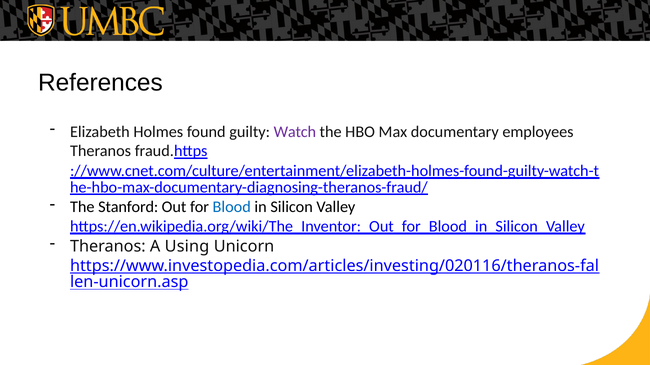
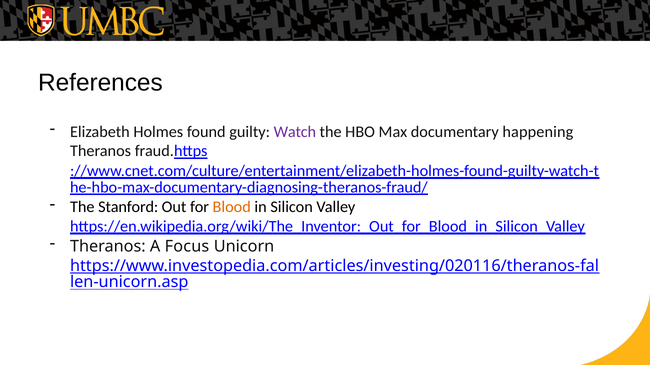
employees: employees -> happening
Blood colour: blue -> orange
Using: Using -> Focus
